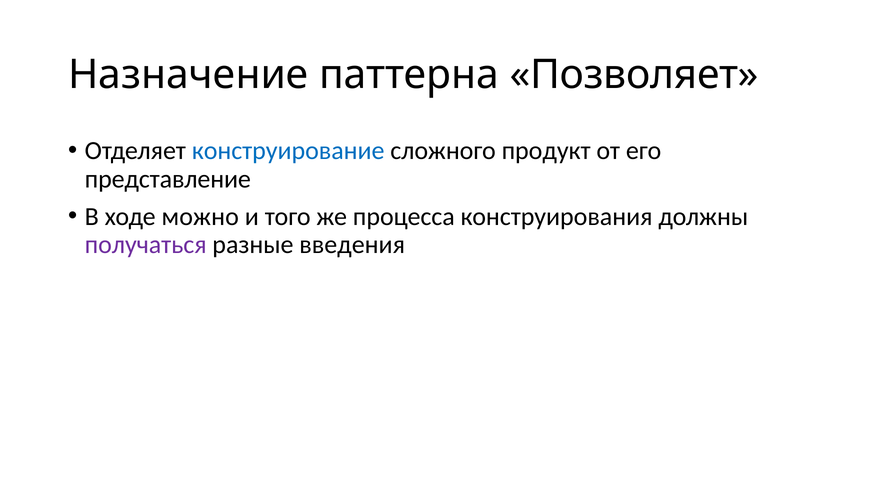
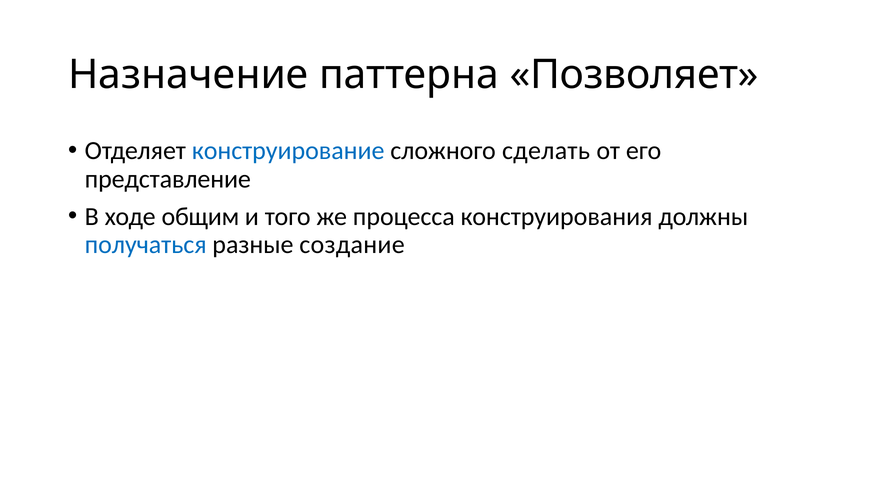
продукт: продукт -> сделать
можно: можно -> общим
получаться colour: purple -> blue
введения: введения -> создание
